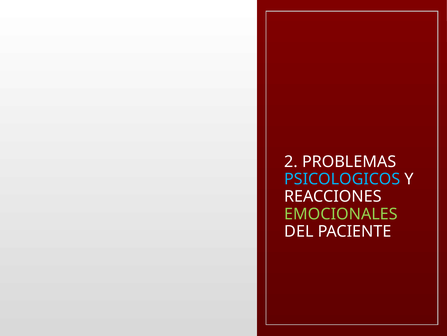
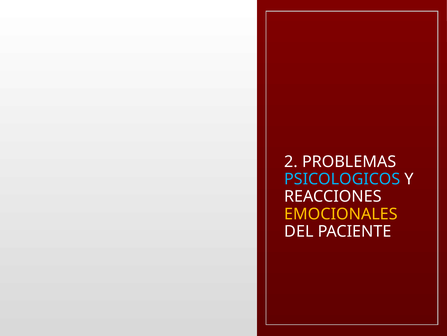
EMOCIONALES colour: light green -> yellow
